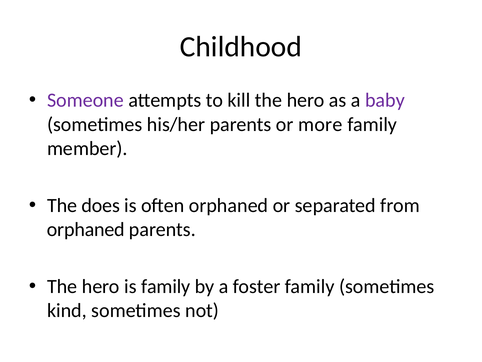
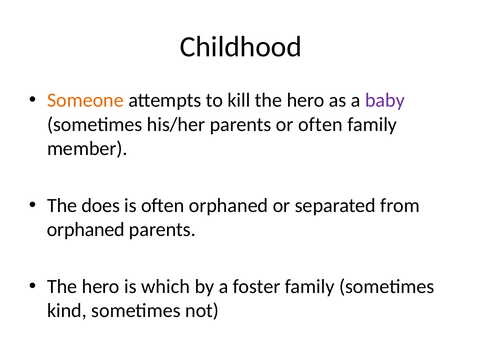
Someone colour: purple -> orange
or more: more -> often
is family: family -> which
